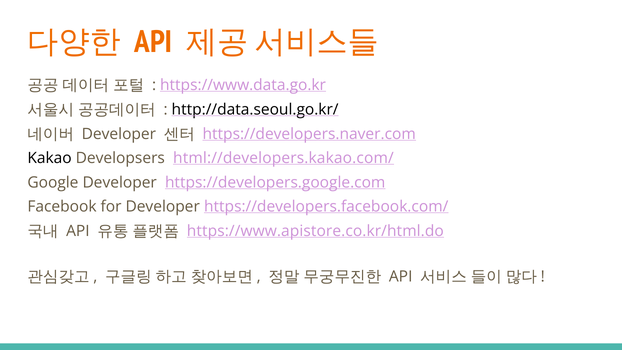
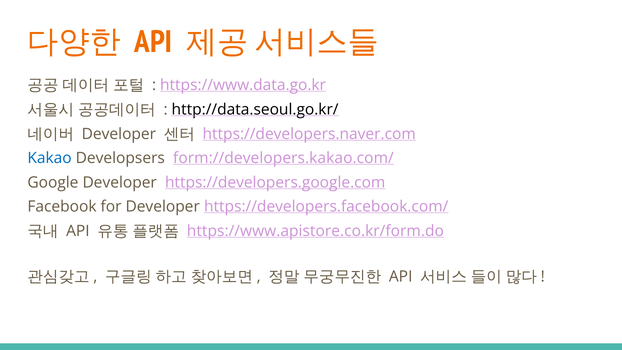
Kakao colour: black -> blue
html://developers.kakao.com/: html://developers.kakao.com/ -> form://developers.kakao.com/
https://www.apistore.co.kr/html.do: https://www.apistore.co.kr/html.do -> https://www.apistore.co.kr/form.do
